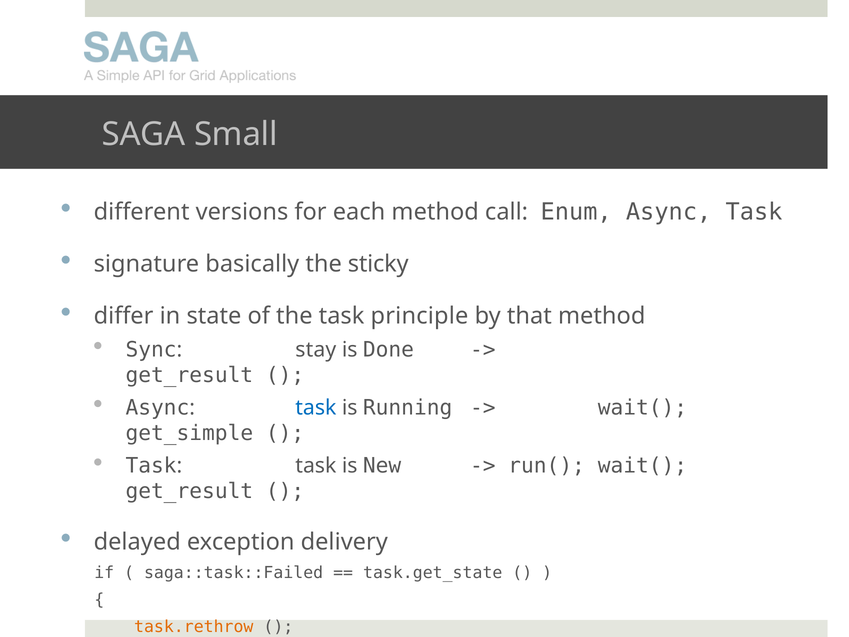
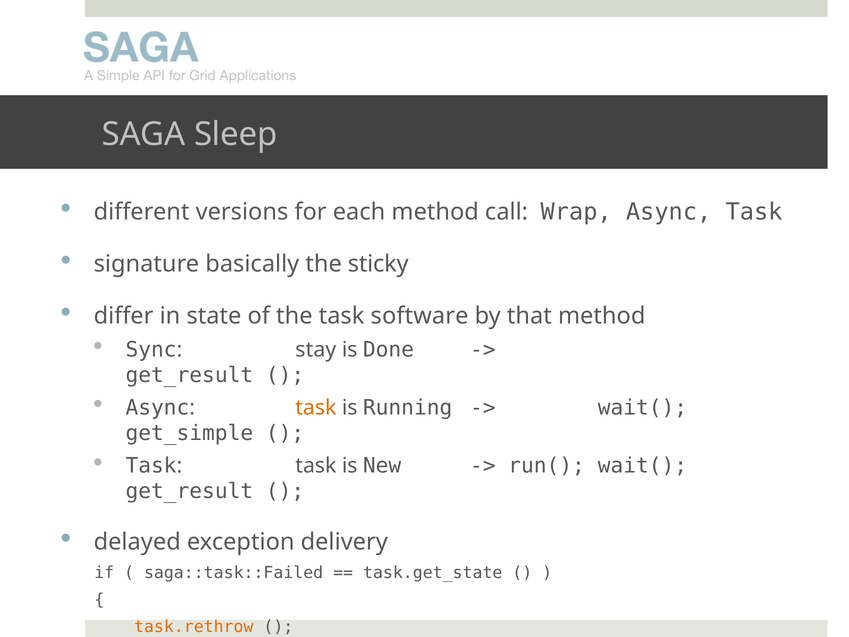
Small: Small -> Sleep
Enum: Enum -> Wrap
principle: principle -> software
task at (316, 408) colour: blue -> orange
